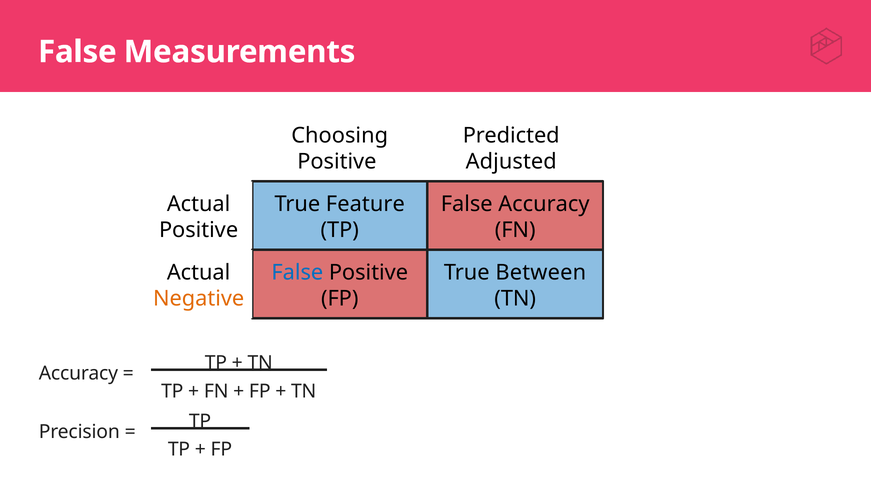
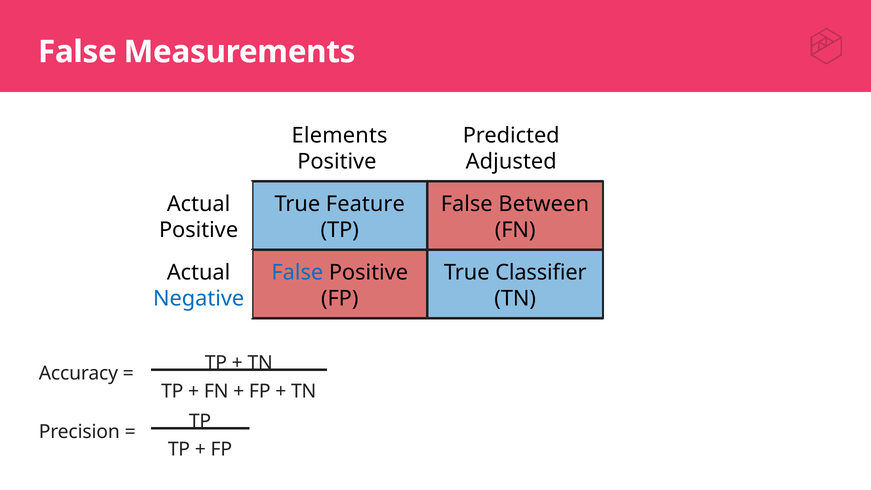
Choosing: Choosing -> Elements
False Accuracy: Accuracy -> Between
Between: Between -> Classifier
Negative colour: orange -> blue
